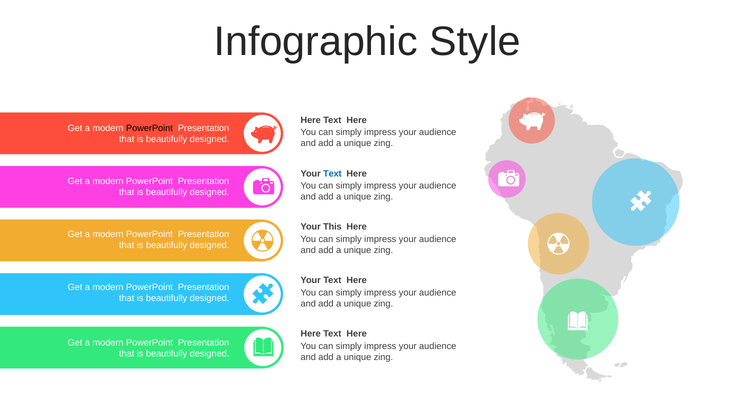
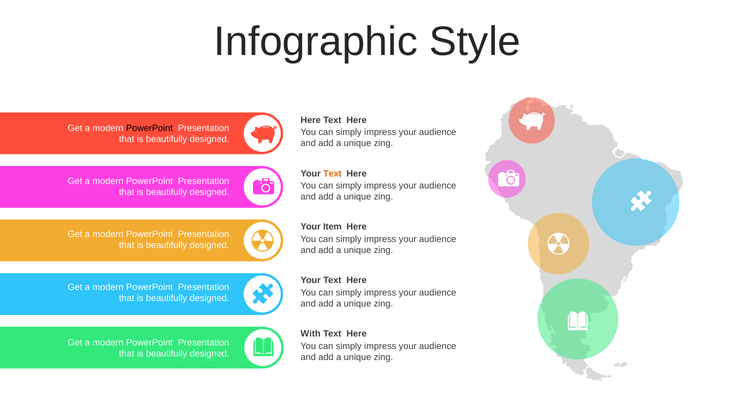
Text at (332, 174) colour: blue -> orange
This: This -> Item
Here at (311, 334): Here -> With
